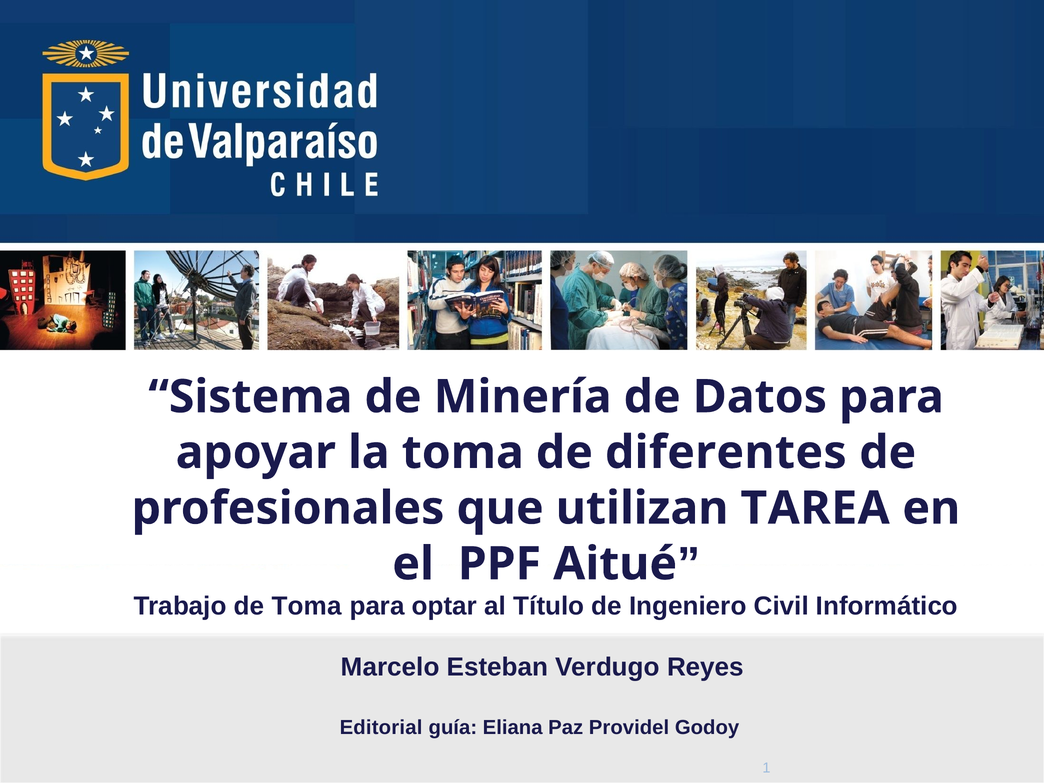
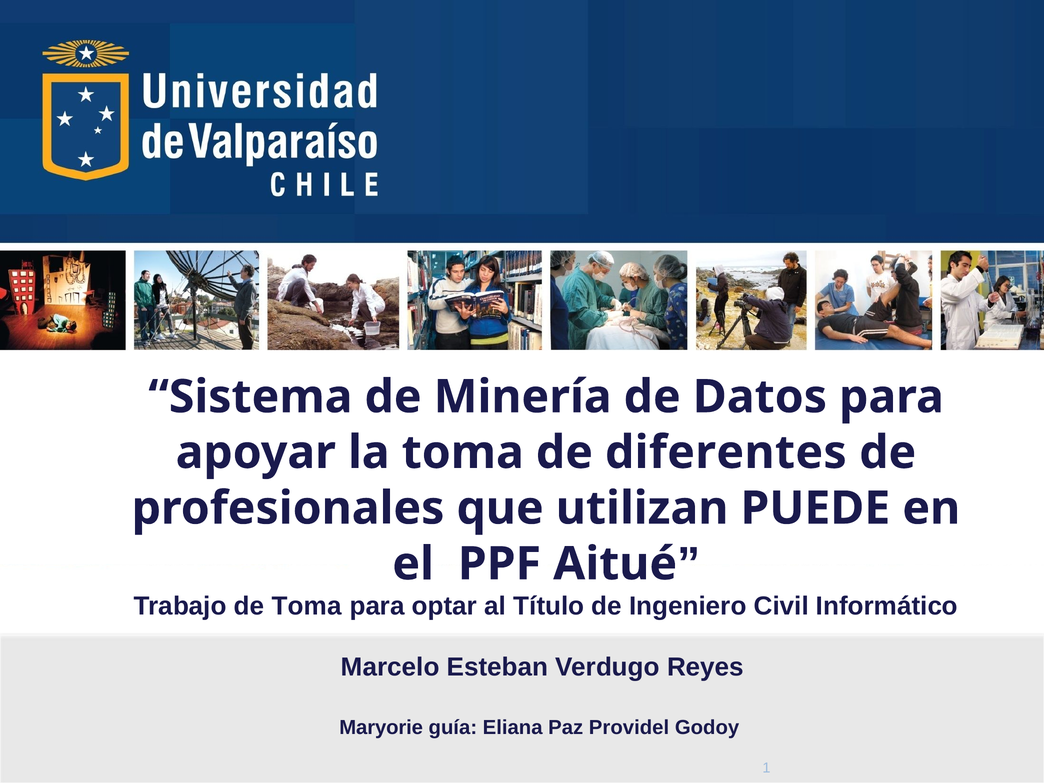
TAREA: TAREA -> PUEDE
Editorial: Editorial -> Maryorie
